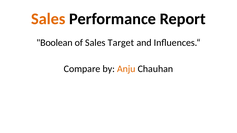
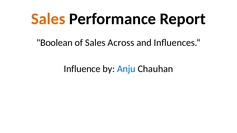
Target: Target -> Across
Compare: Compare -> Influence
Anju colour: orange -> blue
